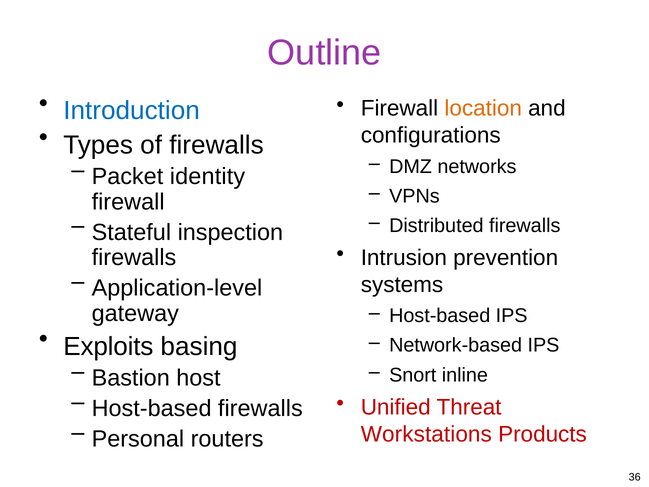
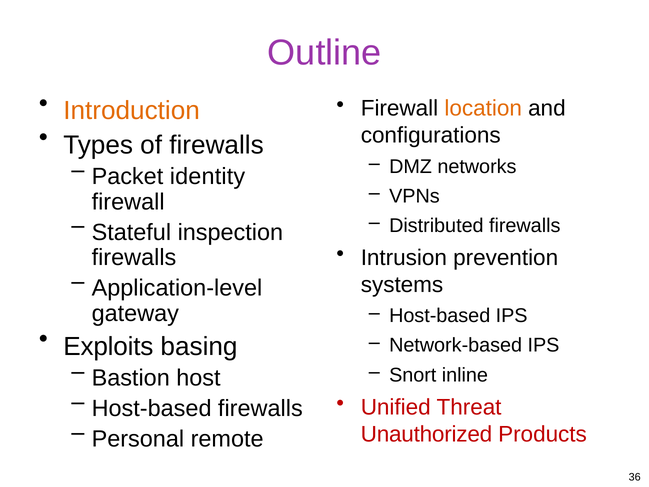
Introduction colour: blue -> orange
Workstations: Workstations -> Unauthorized
routers: routers -> remote
